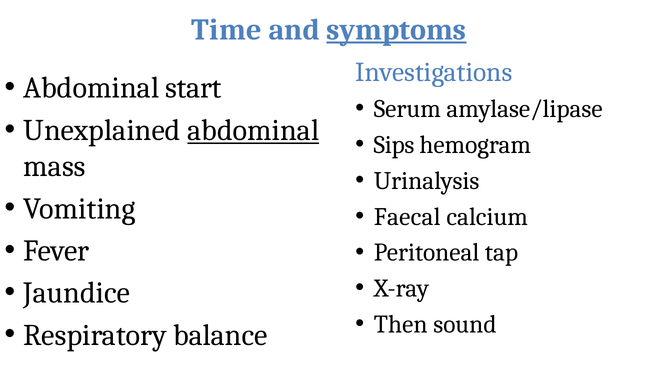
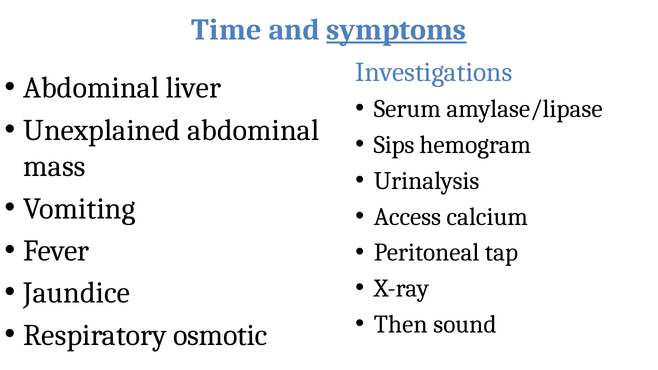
start: start -> liver
abdominal at (253, 130) underline: present -> none
Faecal: Faecal -> Access
balance: balance -> osmotic
